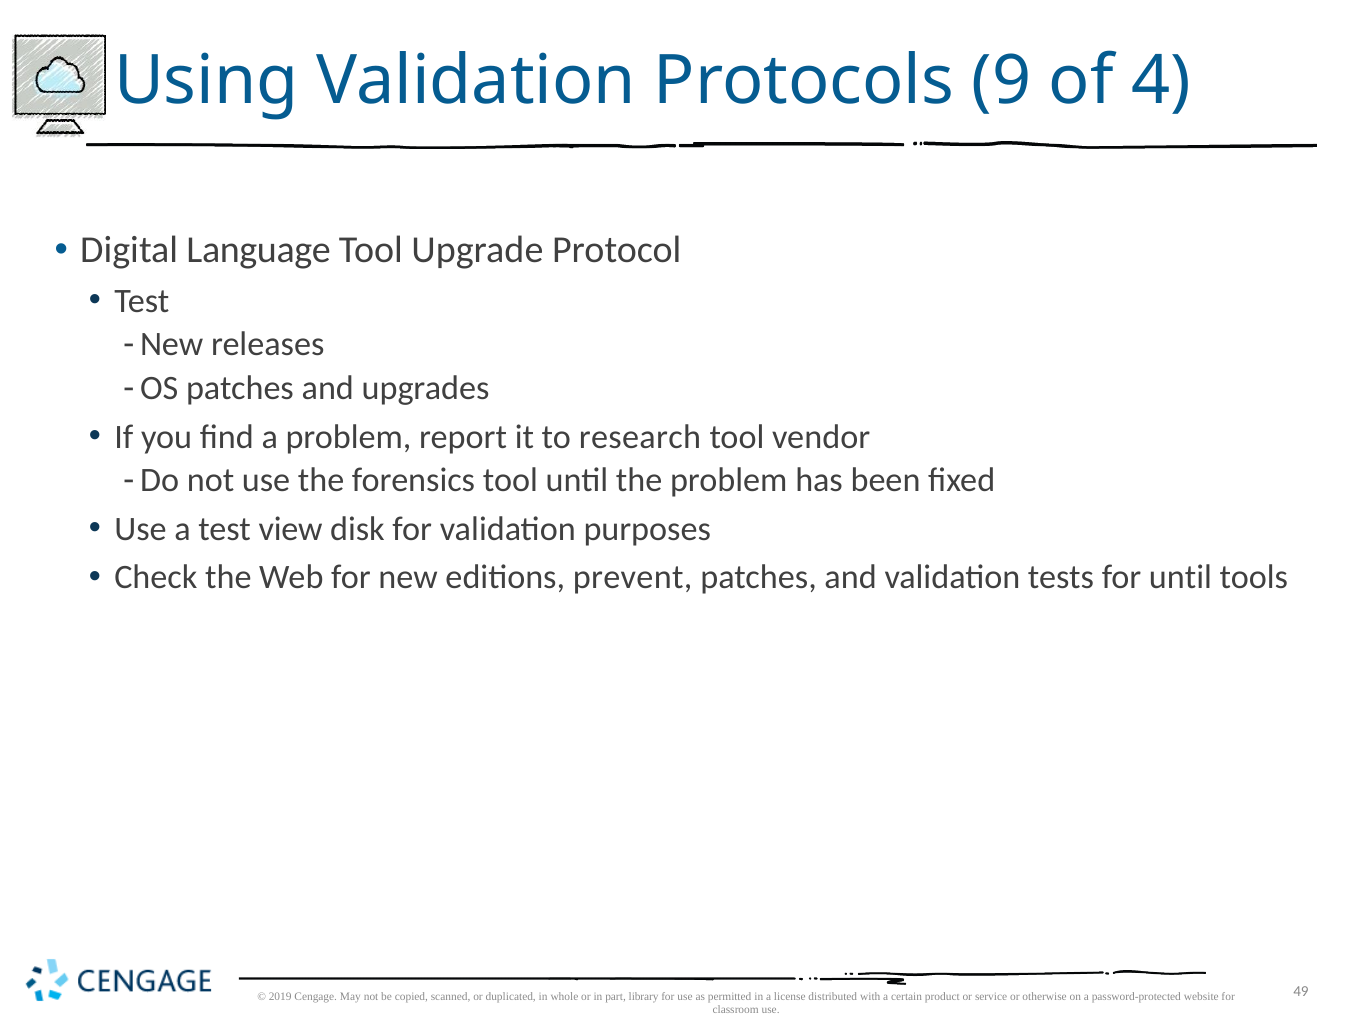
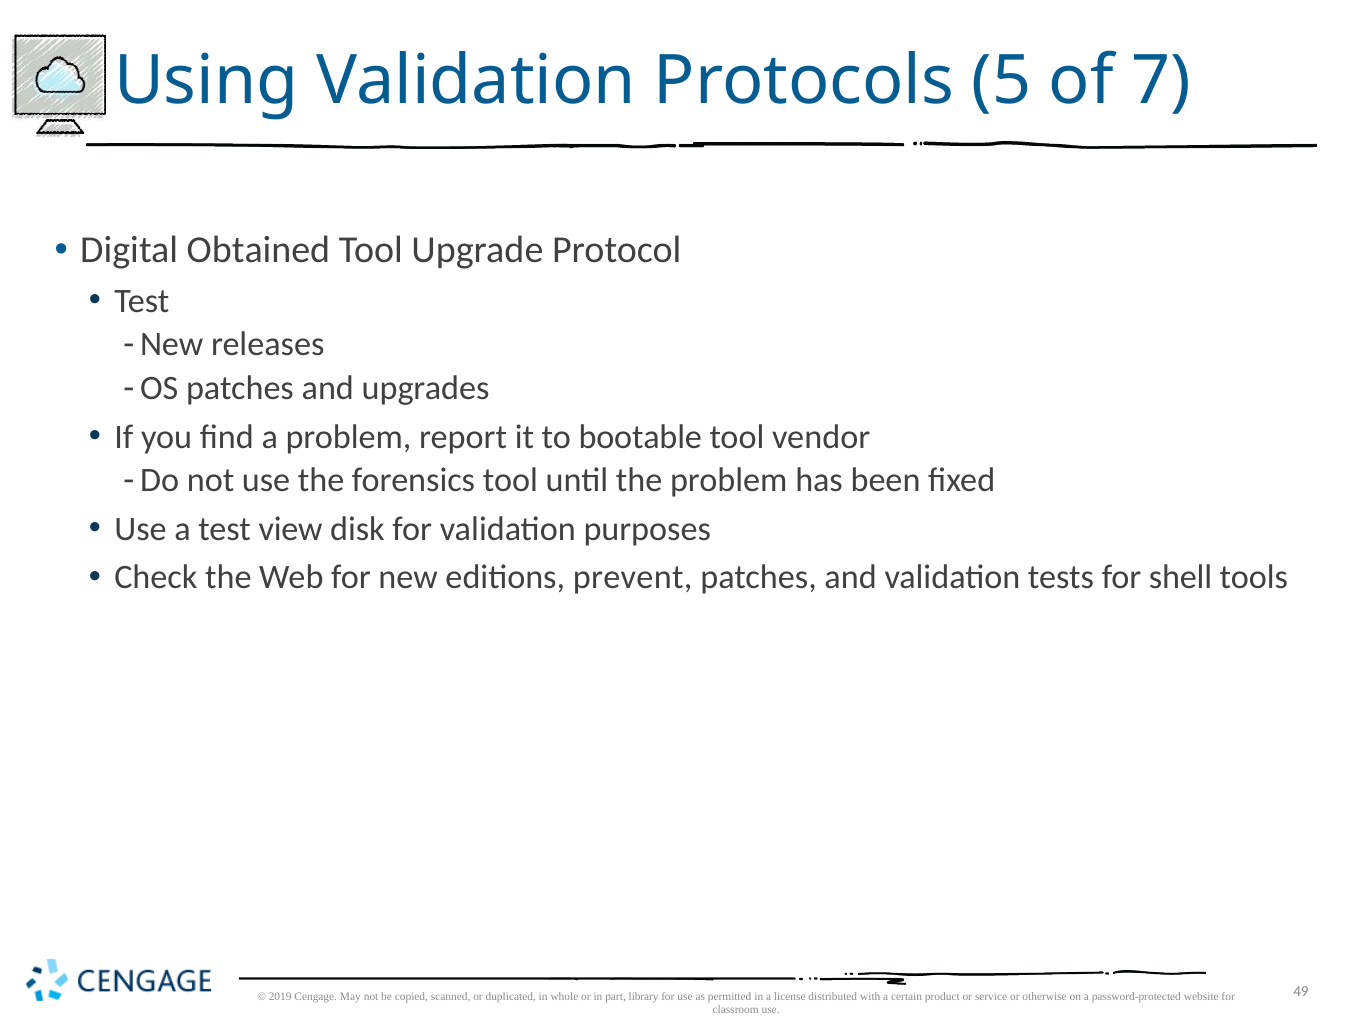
9: 9 -> 5
4: 4 -> 7
Language: Language -> Obtained
research: research -> bootable
for until: until -> shell
